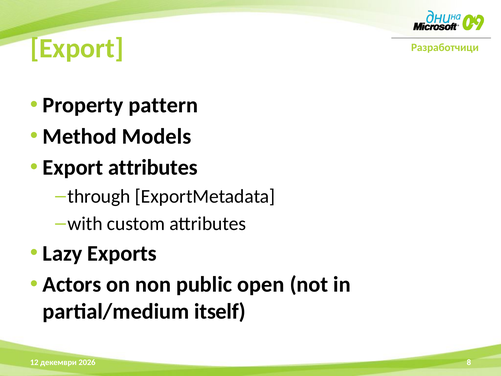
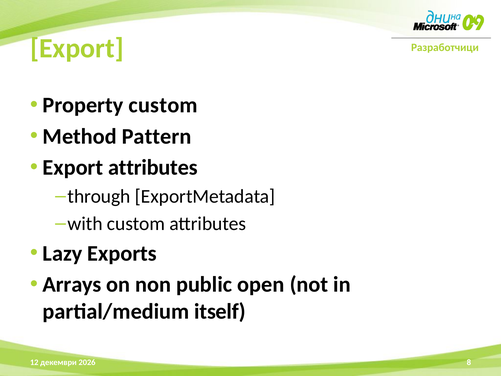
Property pattern: pattern -> custom
Models: Models -> Pattern
Actors: Actors -> Arrays
